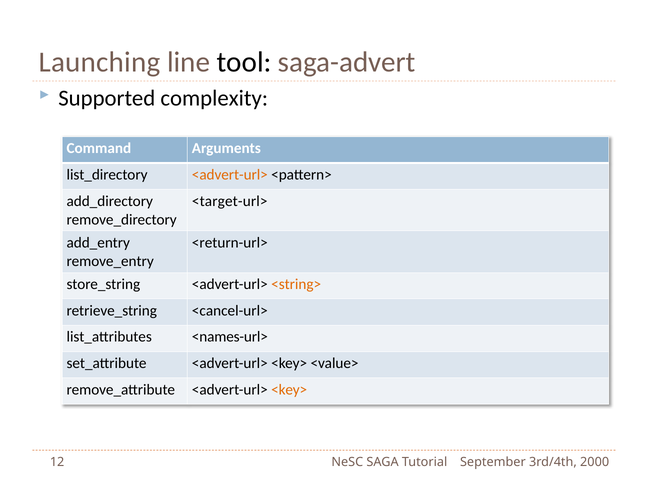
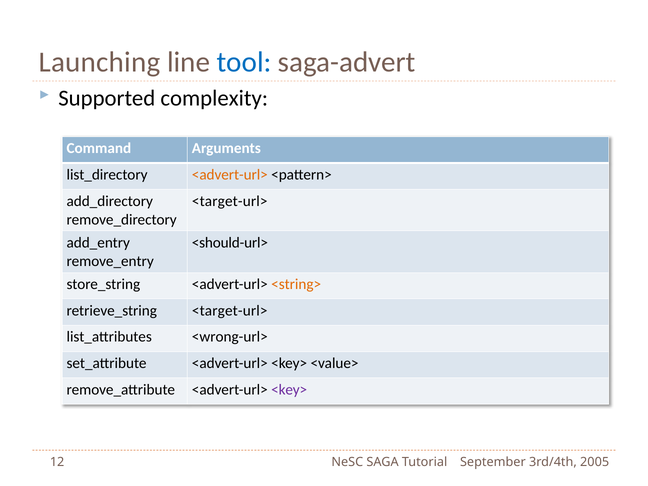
tool colour: black -> blue
<return-url>: <return-url> -> <should-url>
<cancel-url> at (230, 311): <cancel-url> -> <target-url>
<names-url>: <names-url> -> <wrong-url>
<key> at (289, 390) colour: orange -> purple
2000: 2000 -> 2005
